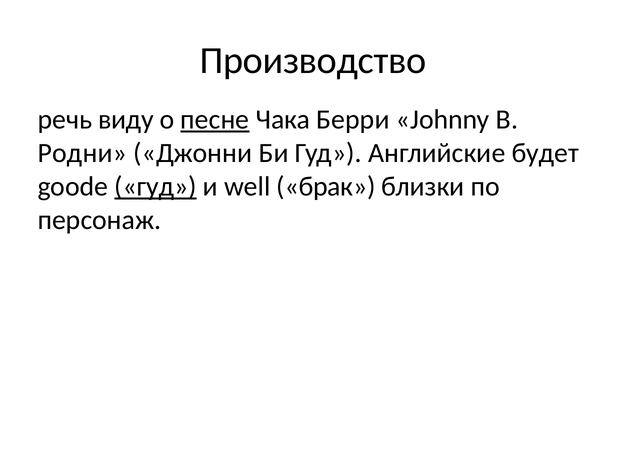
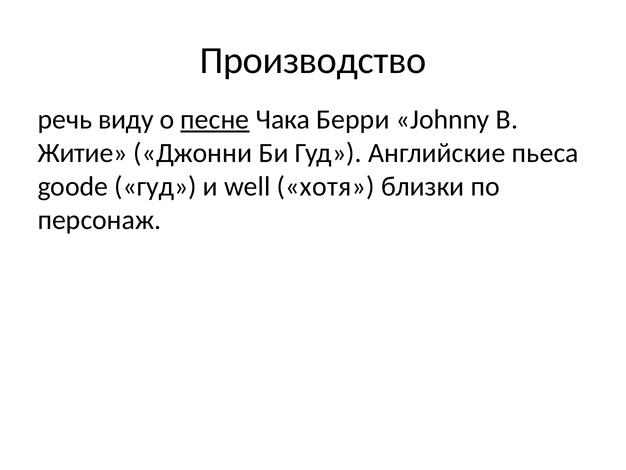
Родни: Родни -> Житие
будет: будет -> пьеса
гуд at (156, 186) underline: present -> none
брак: брак -> хотя
